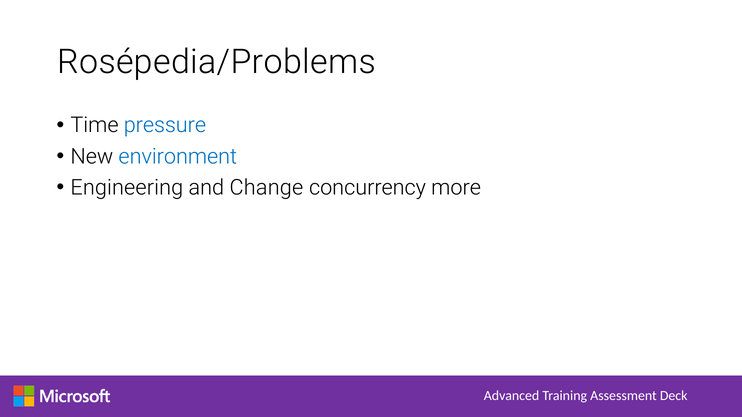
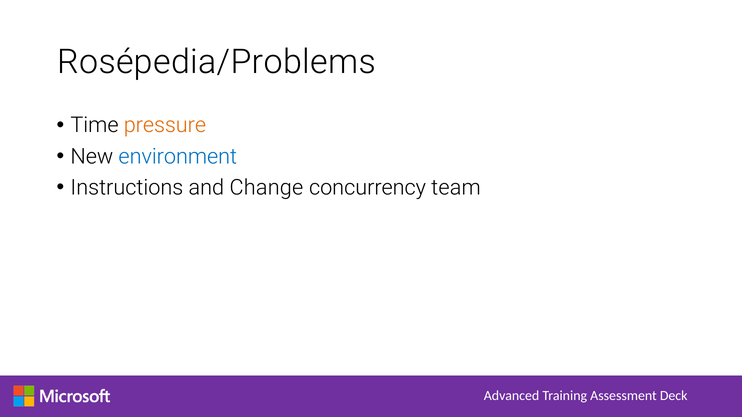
pressure colour: blue -> orange
Engineering: Engineering -> Instructions
more: more -> team
